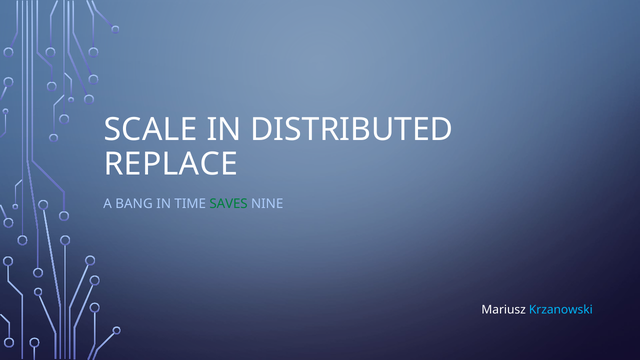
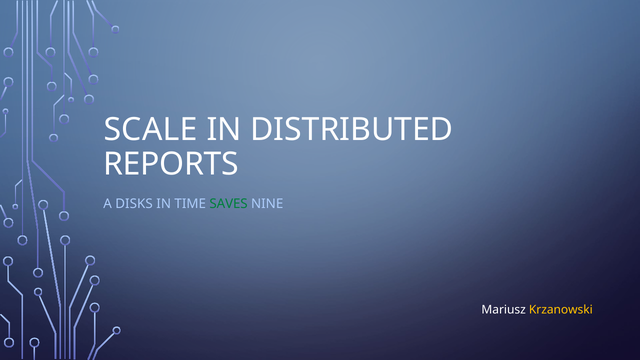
REPLACE: REPLACE -> REPORTS
BANG: BANG -> DISKS
Krzanowski colour: light blue -> yellow
